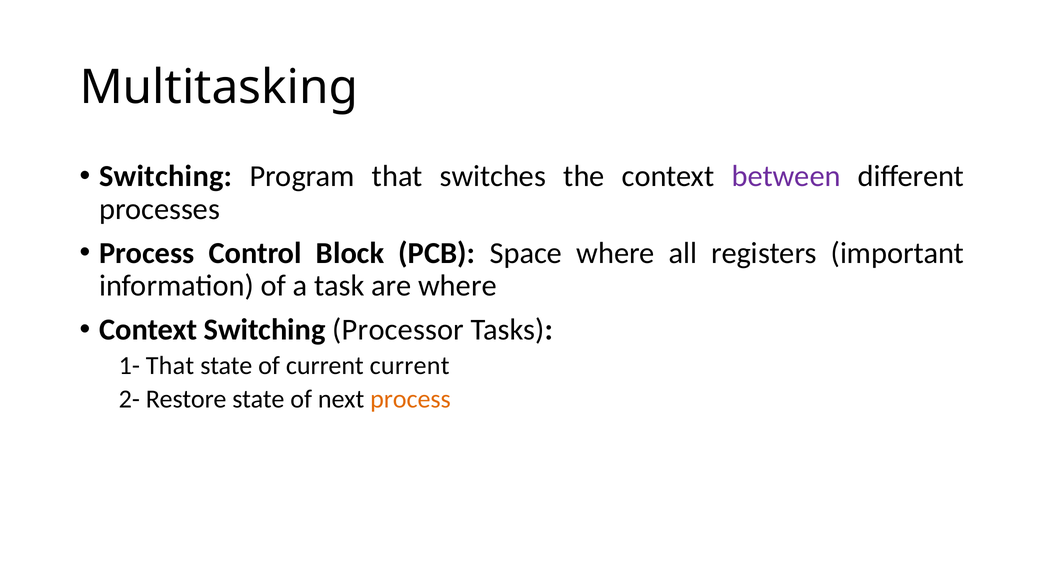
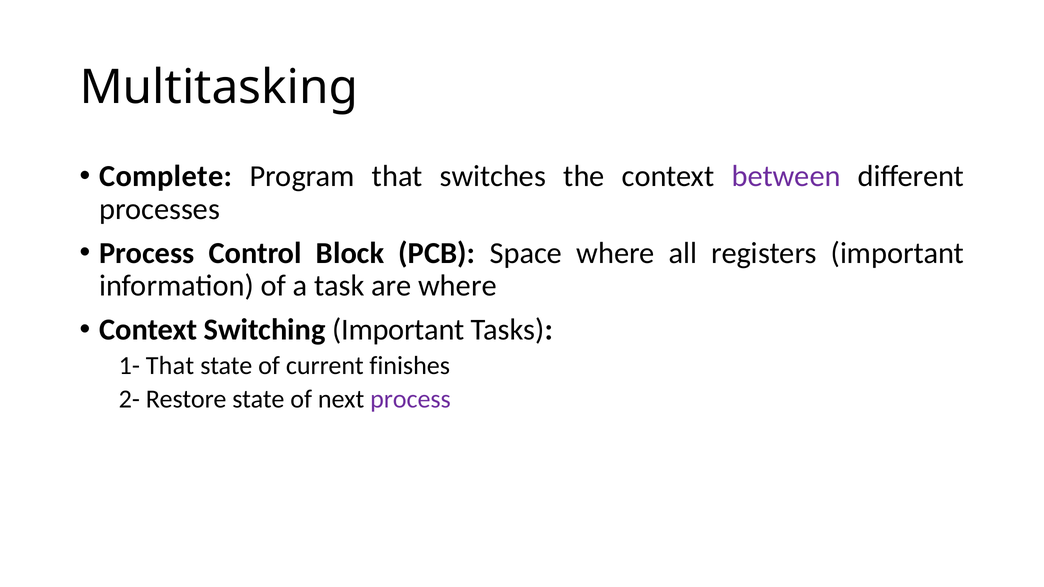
Switching at (166, 177): Switching -> Complete
Switching Processor: Processor -> Important
current current: current -> finishes
process at (410, 399) colour: orange -> purple
